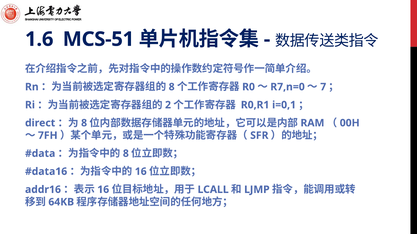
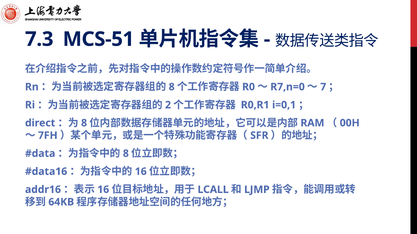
1.6: 1.6 -> 7.3
